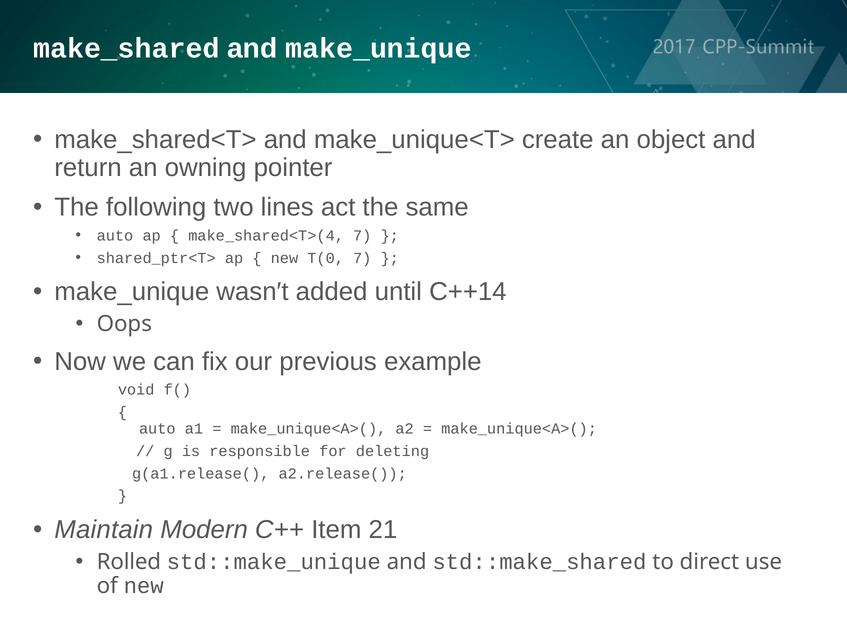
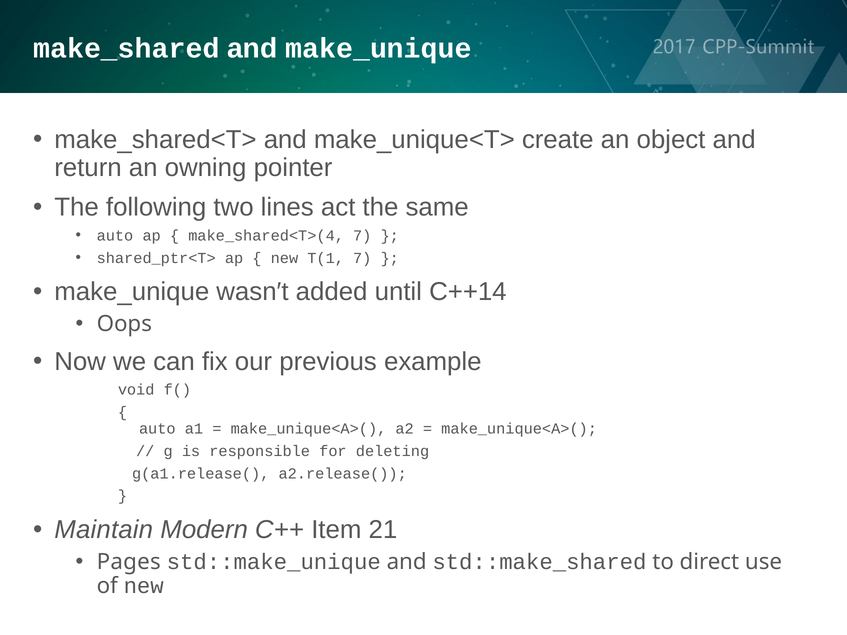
T(0: T(0 -> T(1
Rolled: Rolled -> Pages
